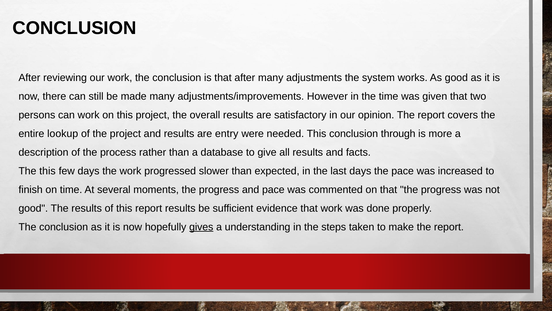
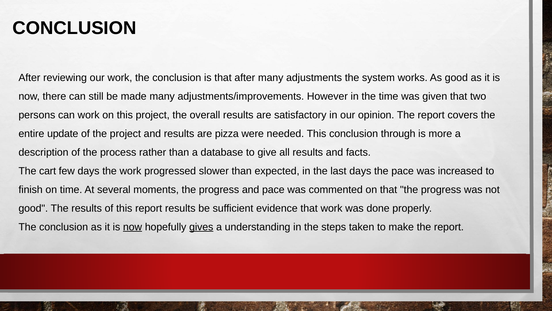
lookup: lookup -> update
entry: entry -> pizza
The this: this -> cart
now at (133, 227) underline: none -> present
